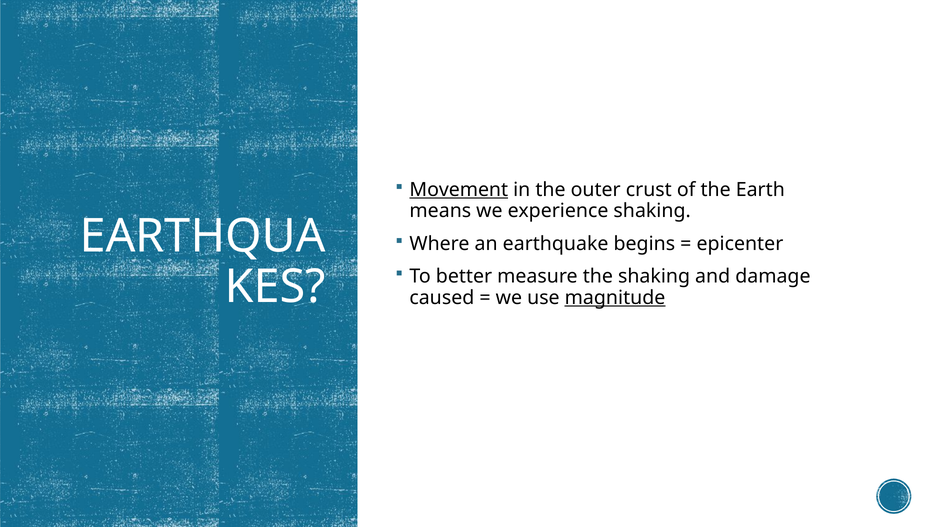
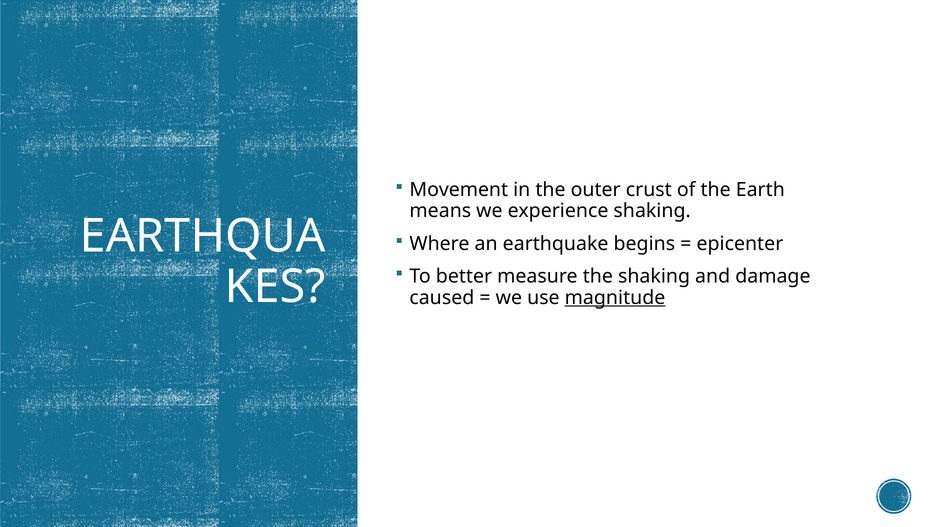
Movement underline: present -> none
